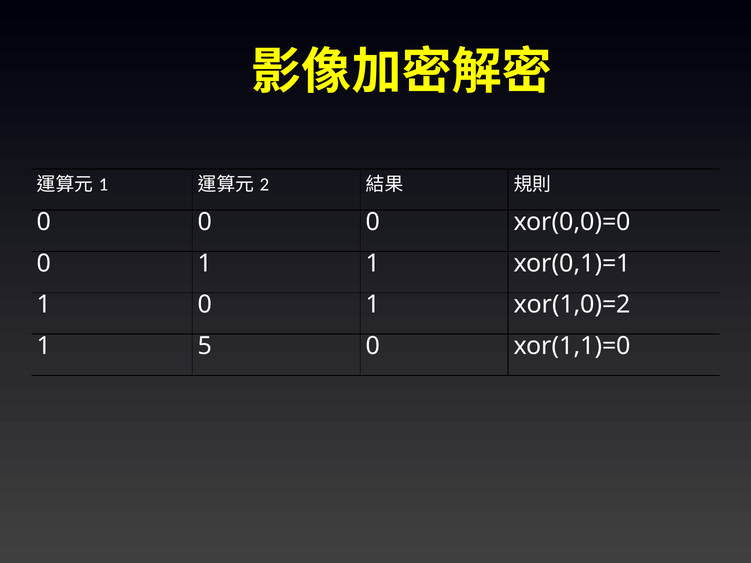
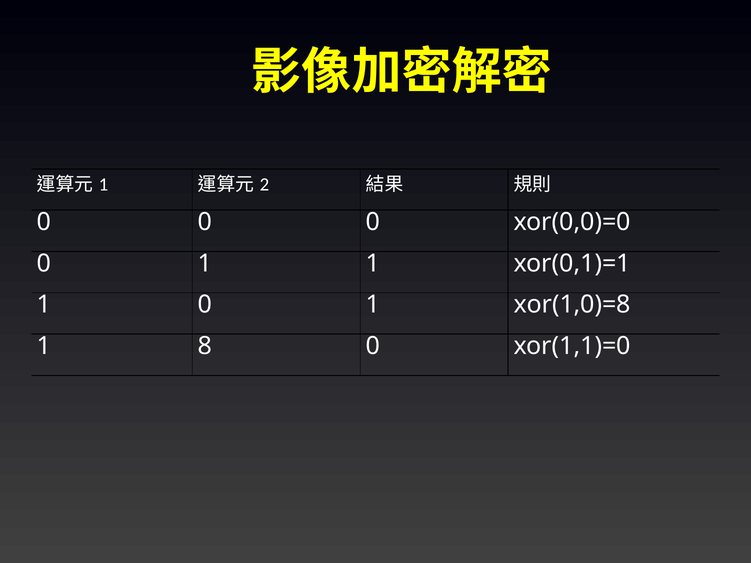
xor(1,0)=2: xor(1,0)=2 -> xor(1,0)=8
5: 5 -> 8
